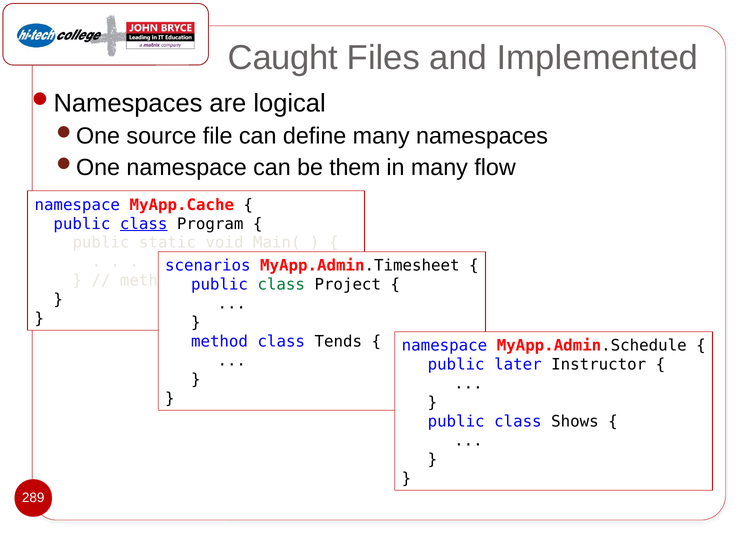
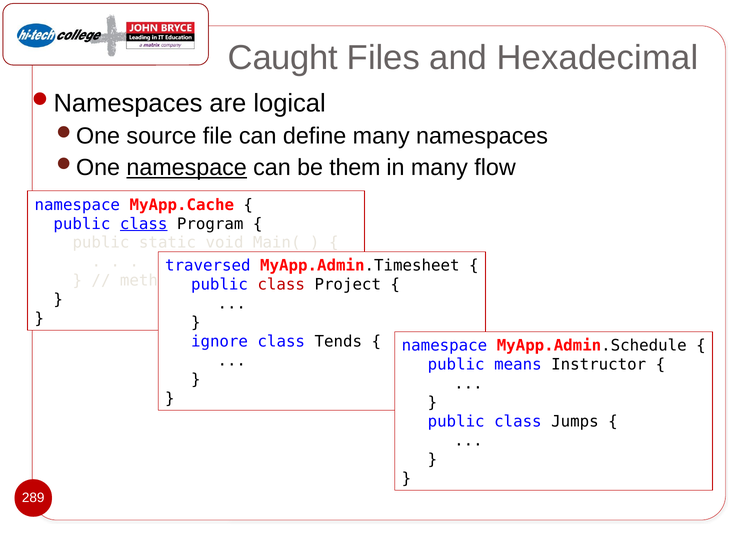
Implemented: Implemented -> Hexadecimal
namespace at (187, 168) underline: none -> present
scenarios: scenarios -> traversed
class at (281, 285) colour: green -> red
method at (220, 341): method -> ignore
later: later -> means
Shows: Shows -> Jumps
